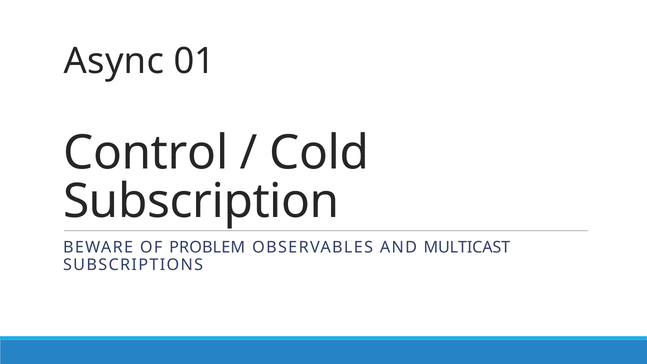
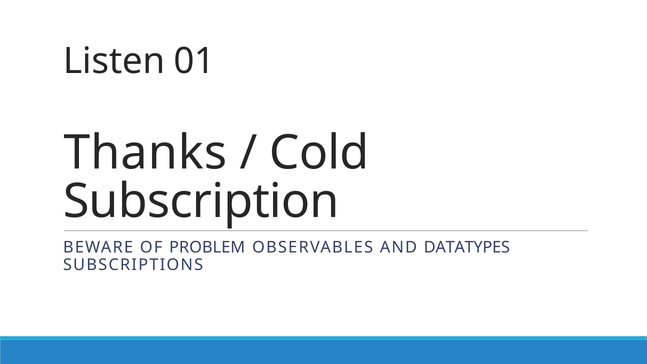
Async: Async -> Listen
Control: Control -> Thanks
MULTICAST: MULTICAST -> DATATYPES
